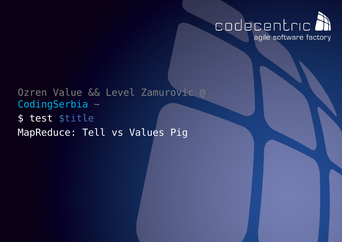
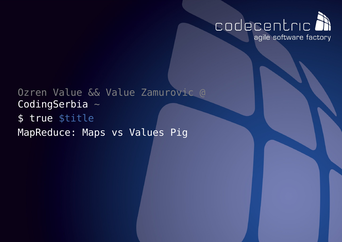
Level at (120, 93): Level -> Value
CodingSerbia colour: light blue -> white
test: test -> true
Tell: Tell -> Maps
